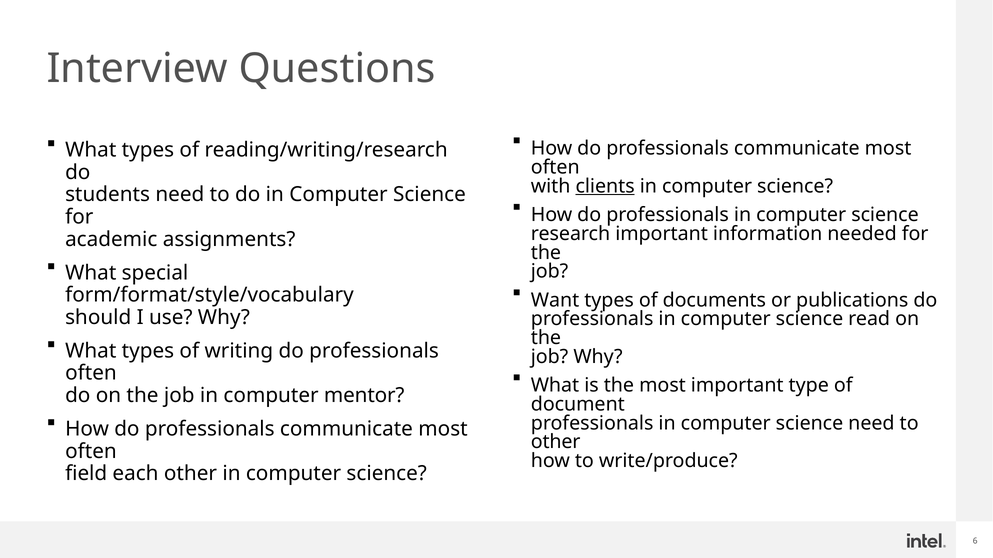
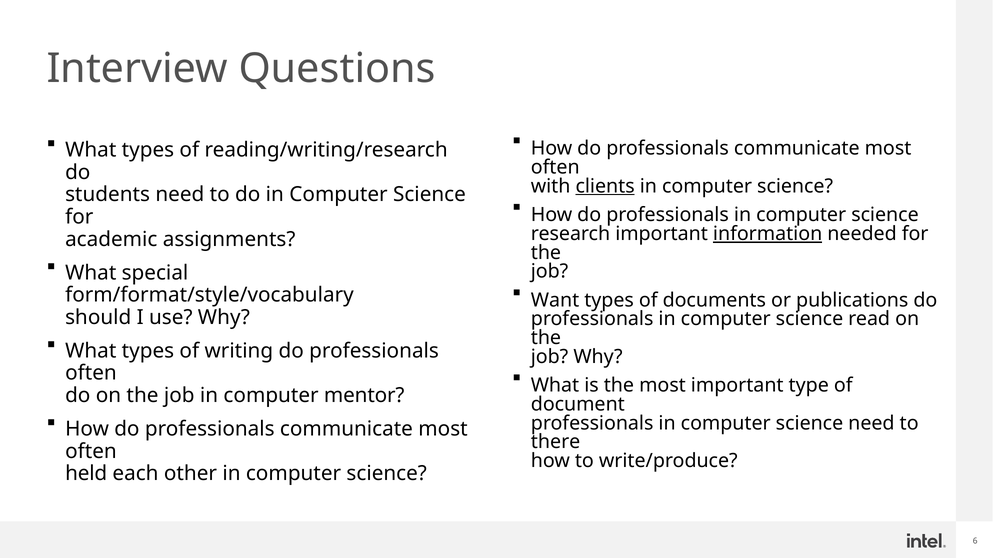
information underline: none -> present
other at (556, 442): other -> there
field: field -> held
